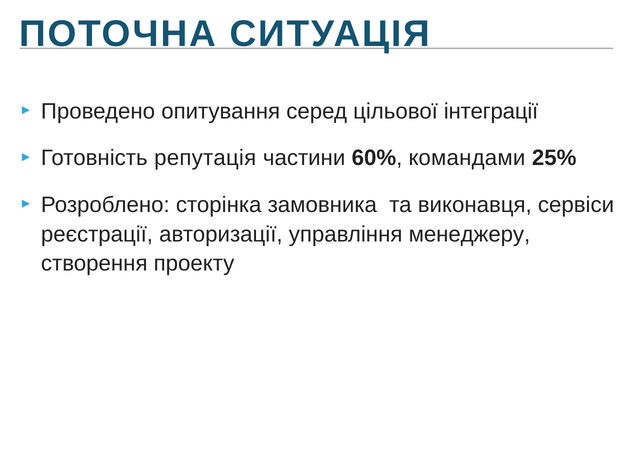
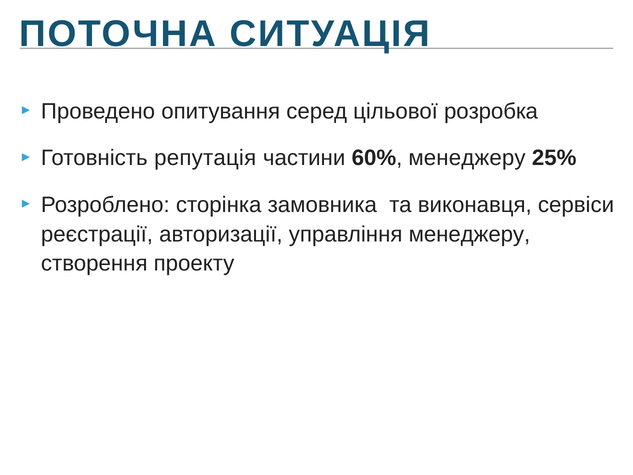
інтеграції: інтеграції -> розробка
60% командами: командами -> менеджеру
